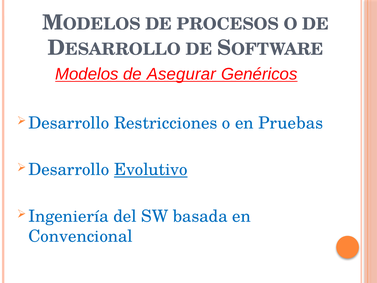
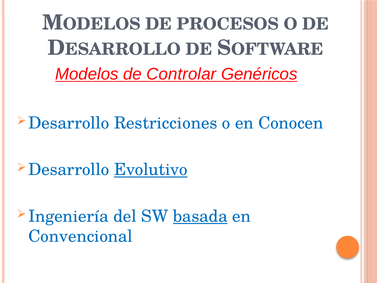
Asegurar: Asegurar -> Controlar
Pruebas: Pruebas -> Conocen
basada underline: none -> present
